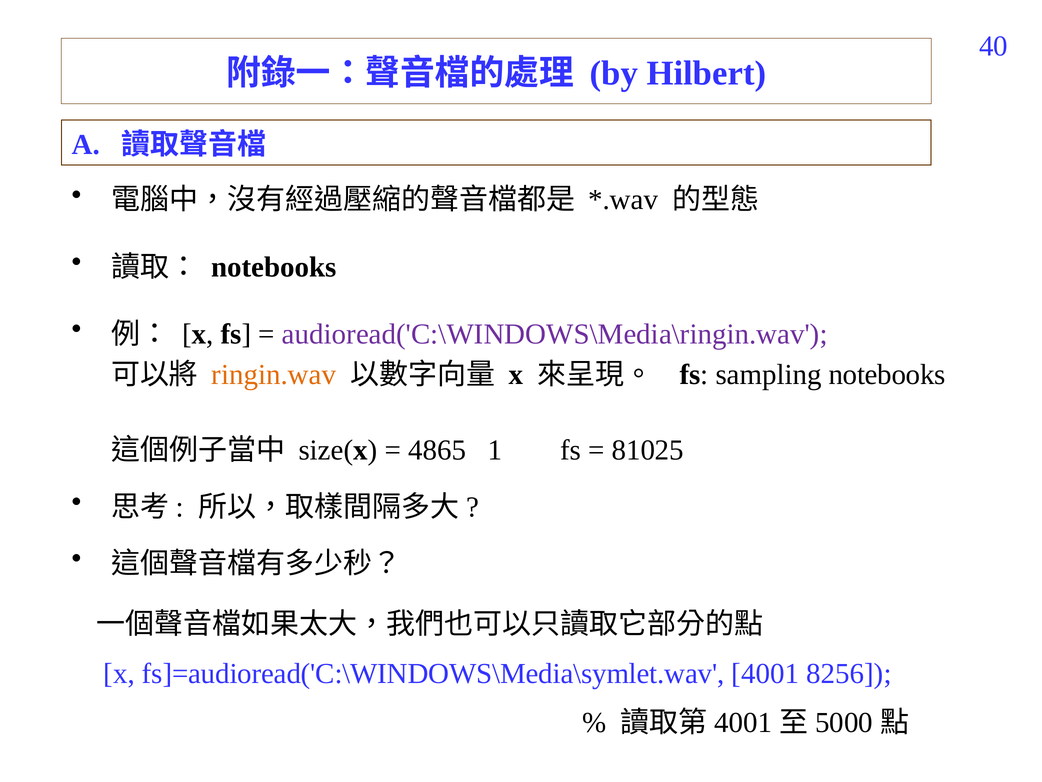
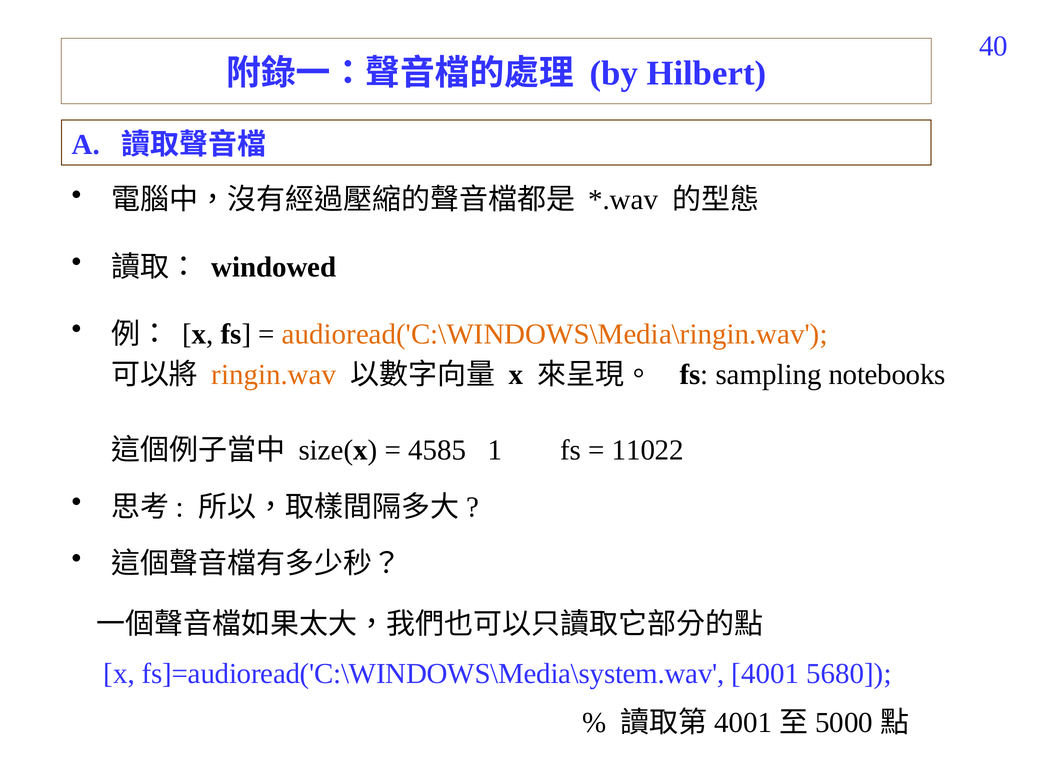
notebooks at (274, 267): notebooks -> windowed
audioread('C:\WINDOWS\Media\ringin.wav colour: purple -> orange
4865: 4865 -> 4585
81025: 81025 -> 11022
fs]=audioread('C:\WINDOWS\Media\symlet.wav: fs]=audioread('C:\WINDOWS\Media\symlet.wav -> fs]=audioread('C:\WINDOWS\Media\system.wav
8256: 8256 -> 5680
